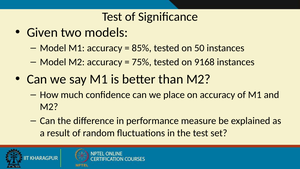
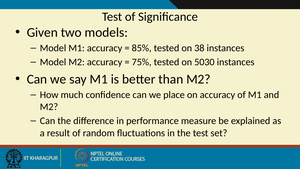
50: 50 -> 38
9168: 9168 -> 5030
